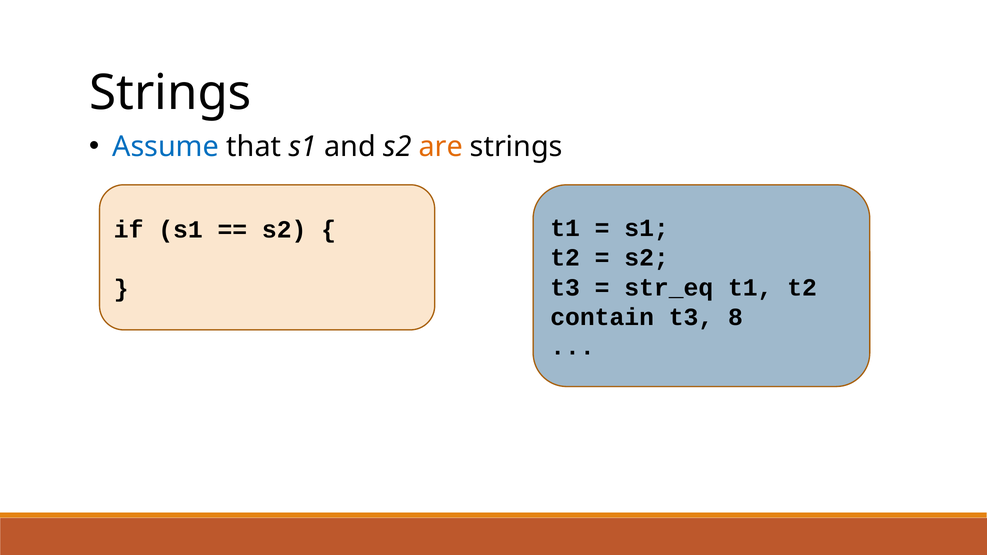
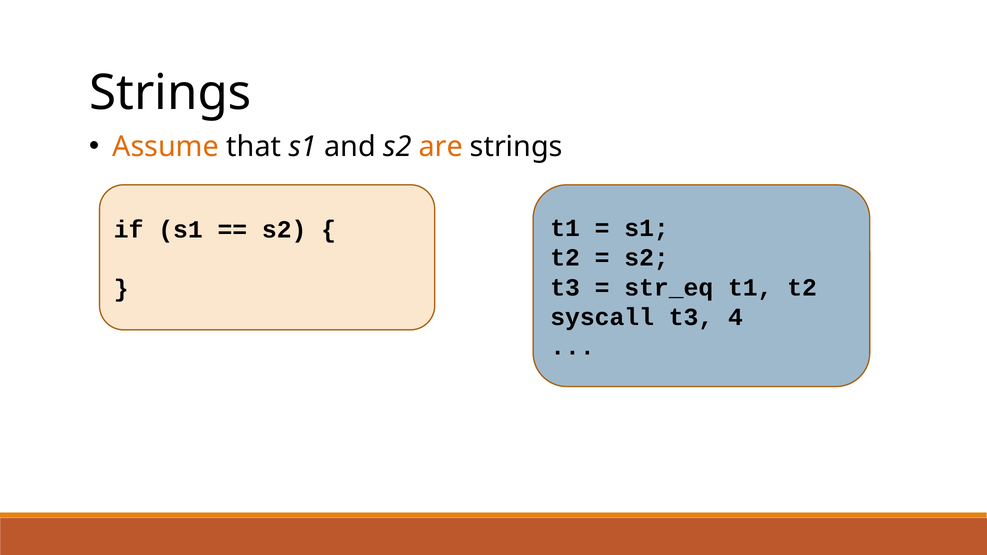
Assume colour: blue -> orange
contain: contain -> syscall
8: 8 -> 4
